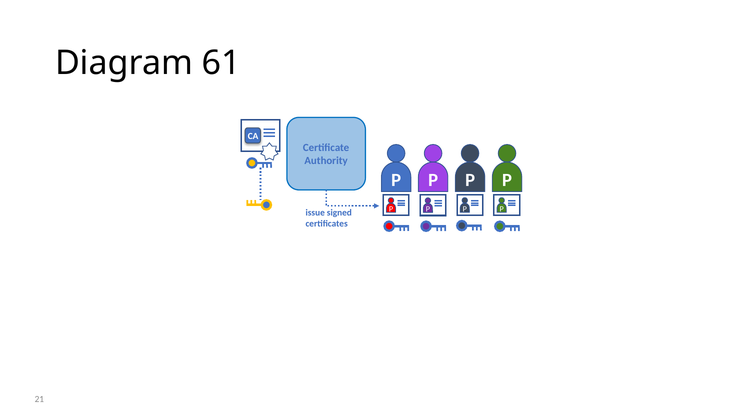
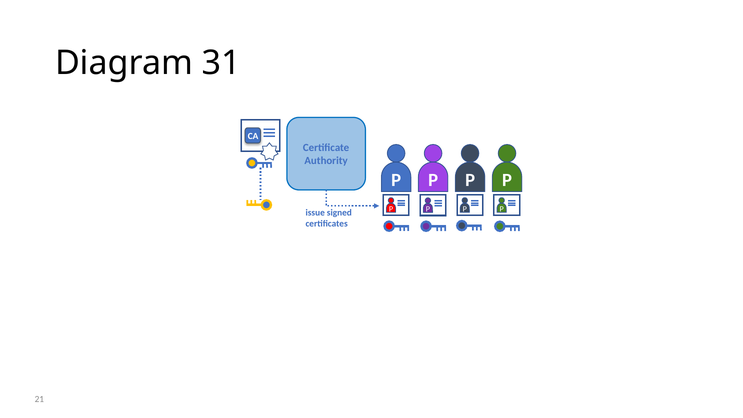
61: 61 -> 31
